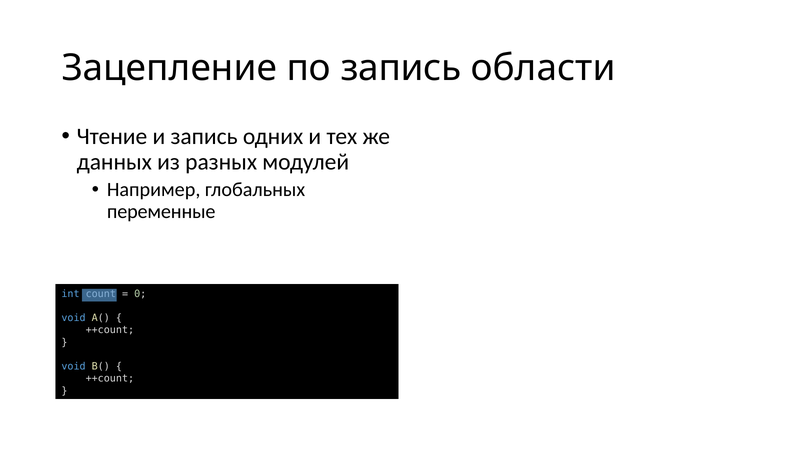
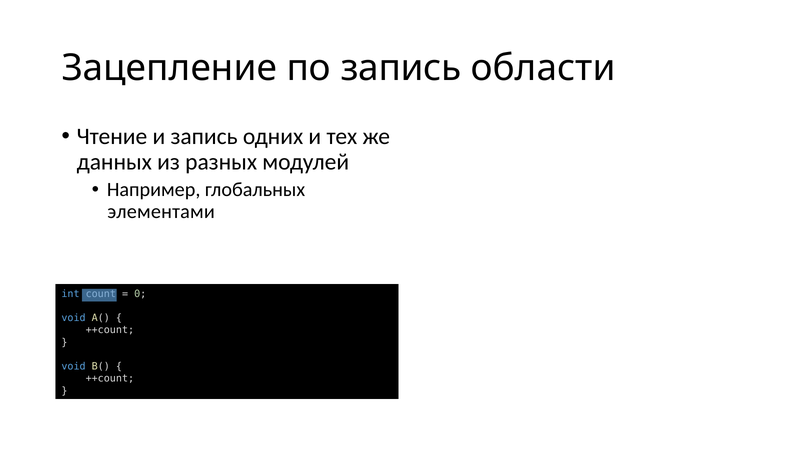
переменные: переменные -> элементами
